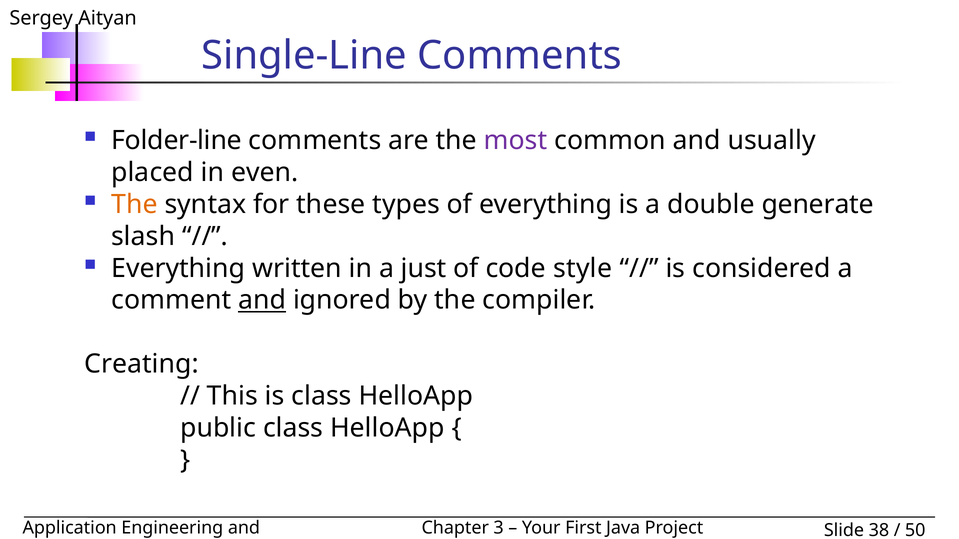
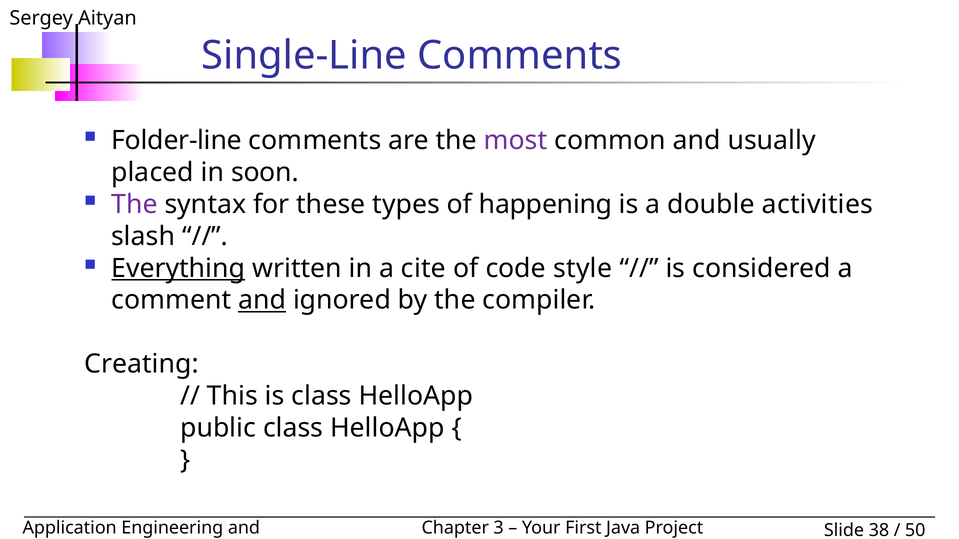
even: even -> soon
The at (134, 204) colour: orange -> purple
of everything: everything -> happening
generate: generate -> activities
Everything at (178, 268) underline: none -> present
just: just -> cite
